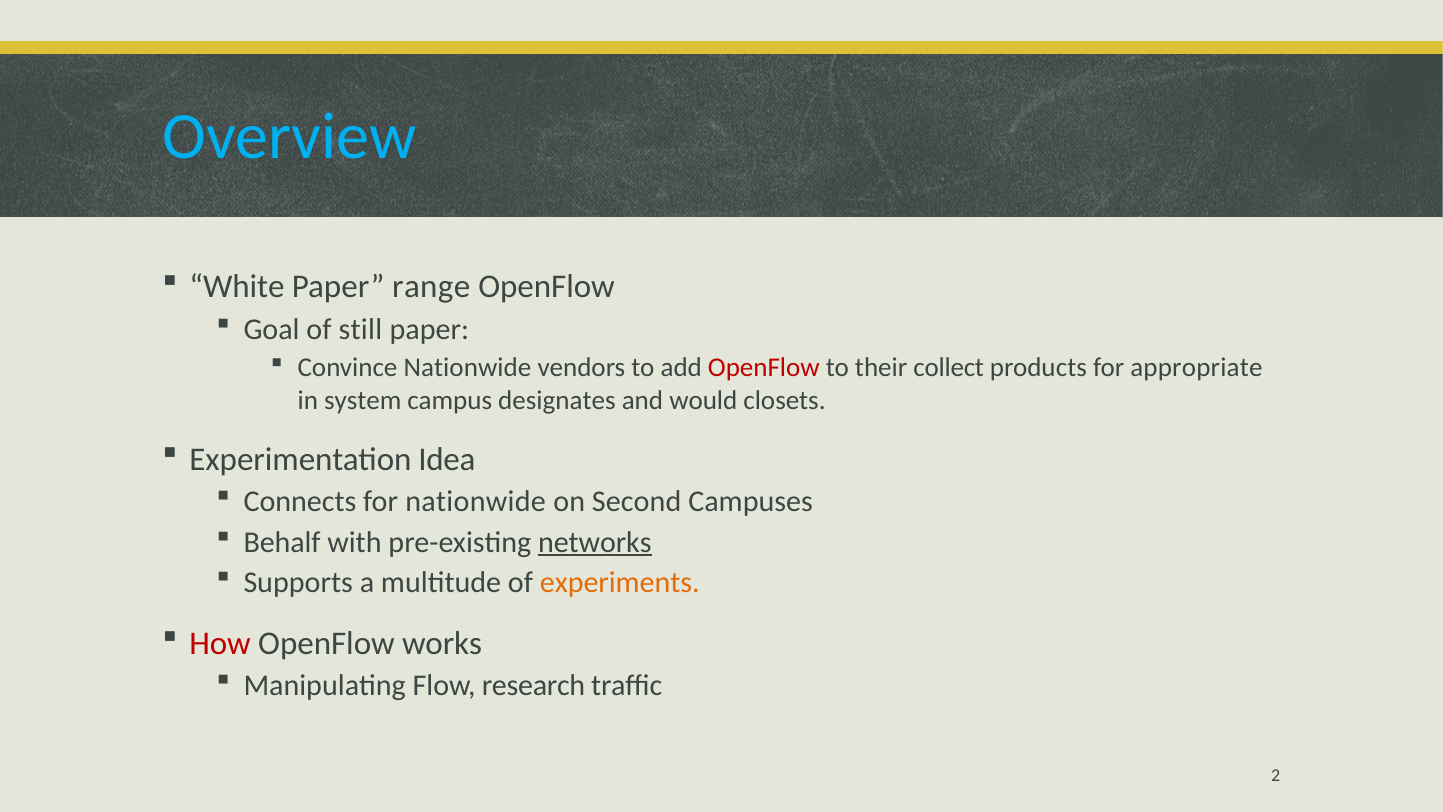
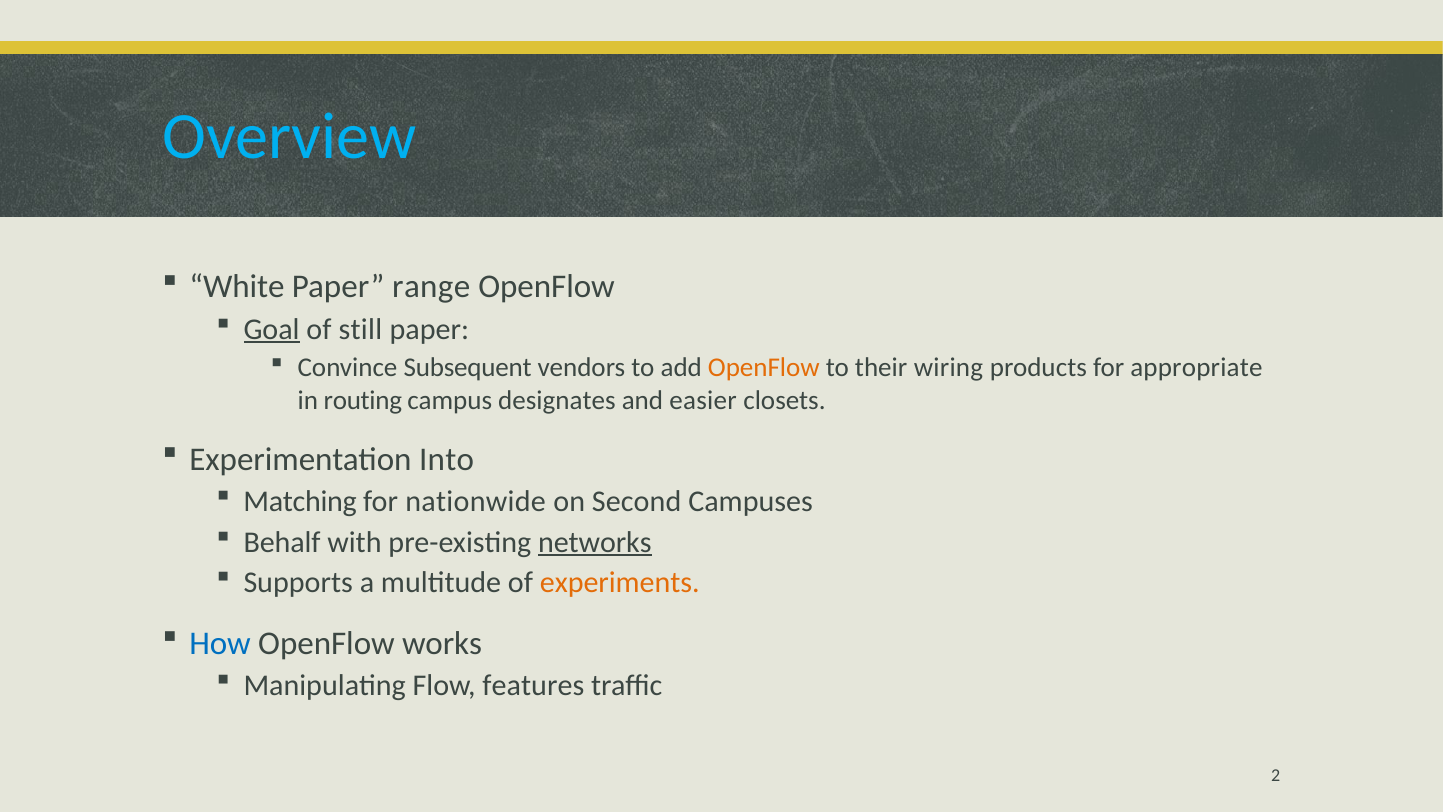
Goal underline: none -> present
Convince Nationwide: Nationwide -> Subsequent
OpenFlow at (764, 368) colour: red -> orange
collect: collect -> wiring
system: system -> routing
would: would -> easier
Idea: Idea -> Into
Connects: Connects -> Matching
How colour: red -> blue
research: research -> features
